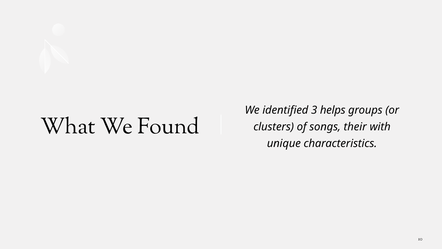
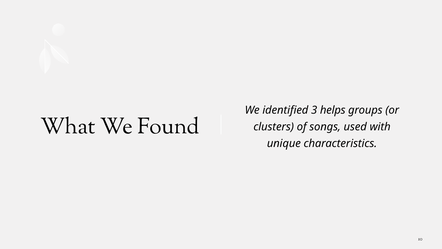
their: their -> used
